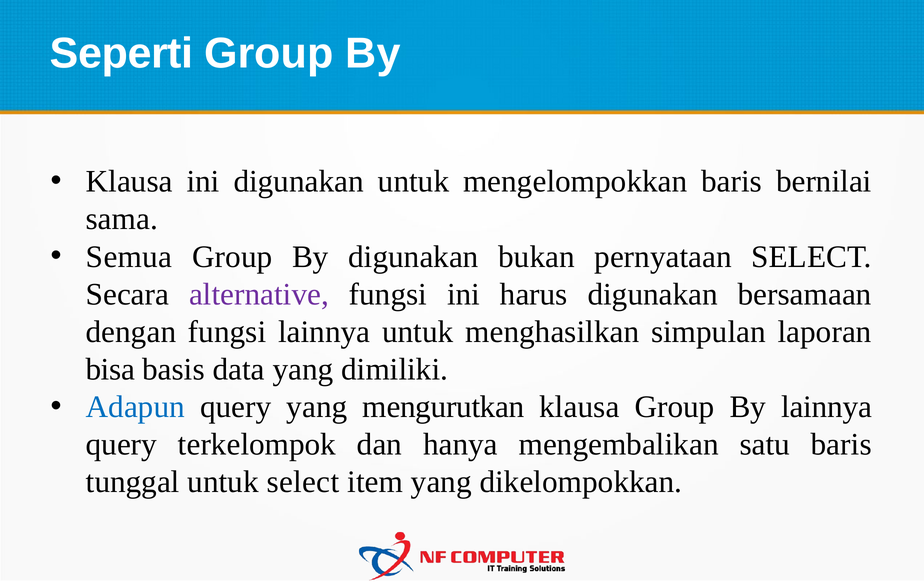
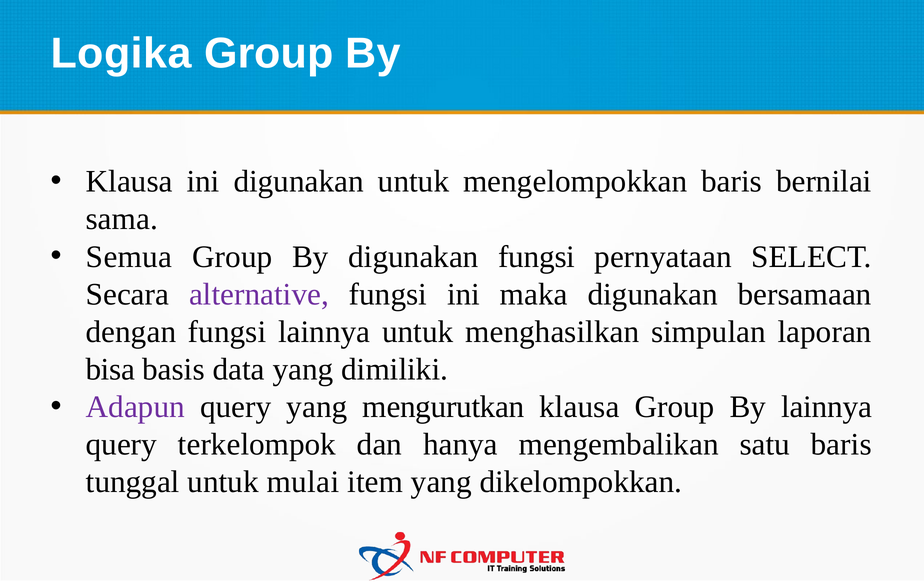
Seperti: Seperti -> Logika
digunakan bukan: bukan -> fungsi
harus: harus -> maka
Adapun colour: blue -> purple
untuk select: select -> mulai
